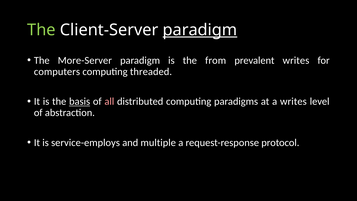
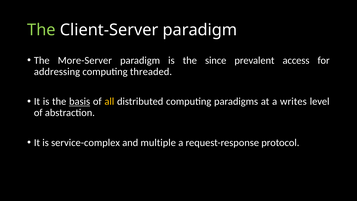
paradigm at (200, 30) underline: present -> none
from: from -> since
prevalent writes: writes -> access
computers: computers -> addressing
all colour: pink -> yellow
service-employs: service-employs -> service-complex
